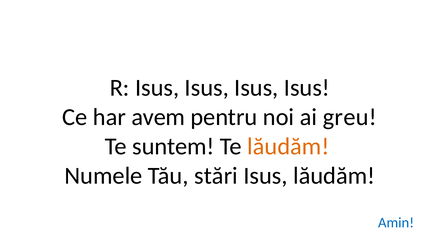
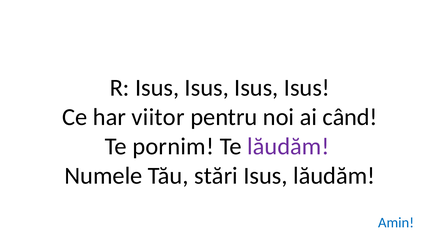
avem: avem -> viitor
greu: greu -> când
suntem: suntem -> pornim
lăudăm at (288, 147) colour: orange -> purple
